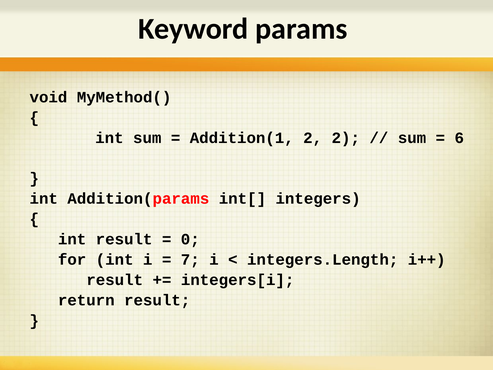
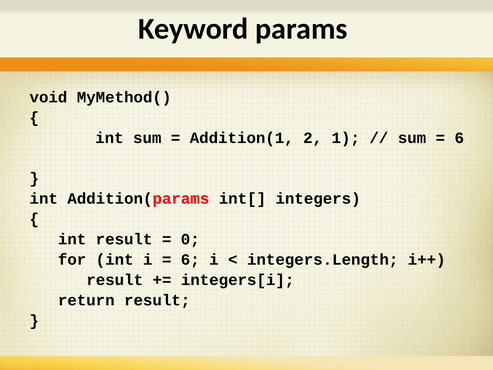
2 2: 2 -> 1
7 at (190, 259): 7 -> 6
